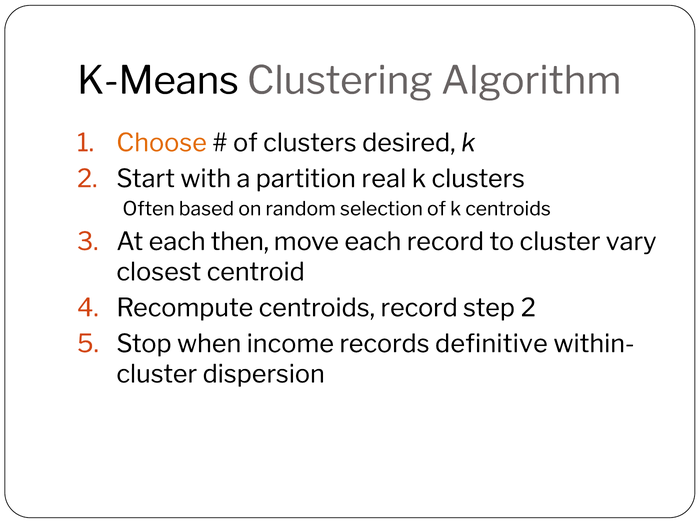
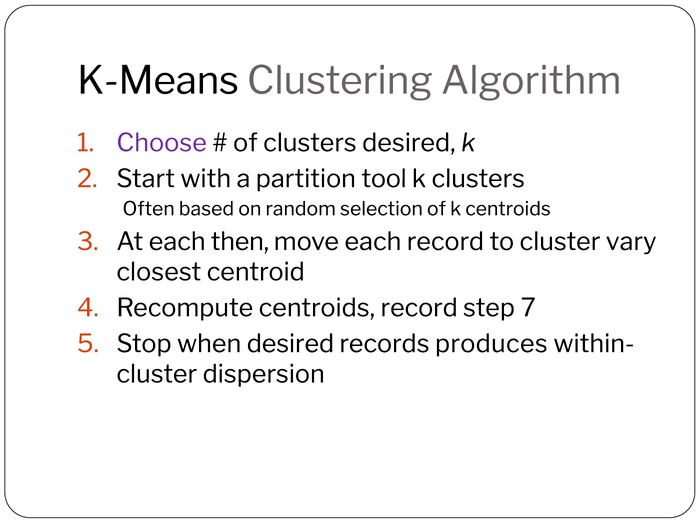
Choose colour: orange -> purple
real: real -> tool
step 2: 2 -> 7
when income: income -> desired
definitive: definitive -> produces
